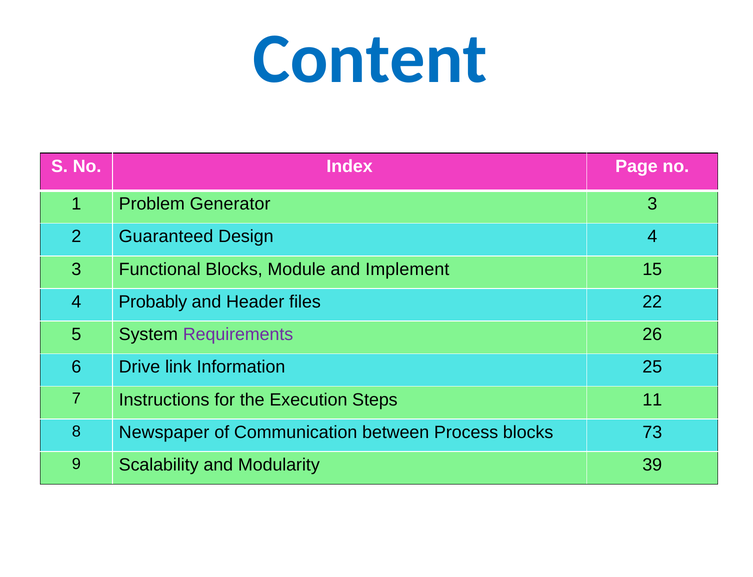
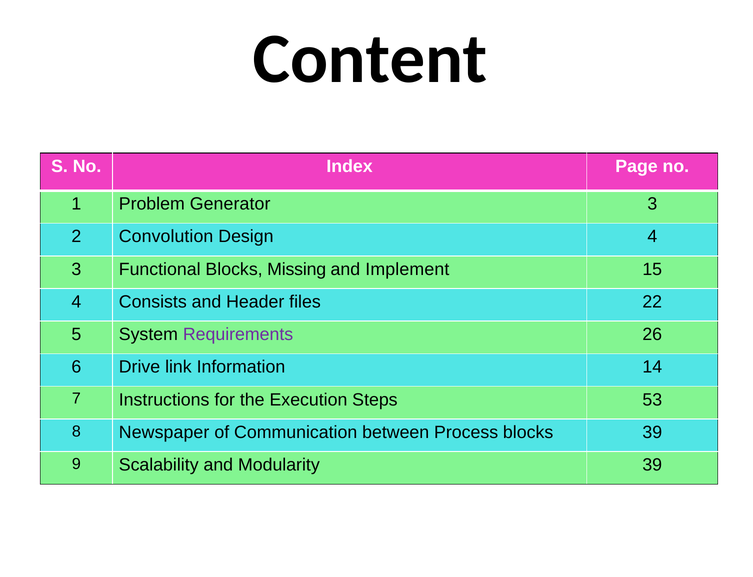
Content colour: blue -> black
Guaranteed: Guaranteed -> Convolution
Module: Module -> Missing
Probably: Probably -> Consists
25: 25 -> 14
11: 11 -> 53
blocks 73: 73 -> 39
